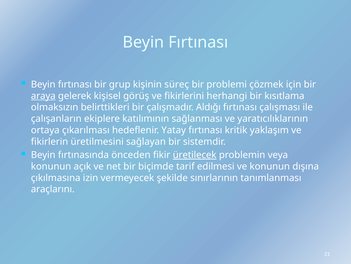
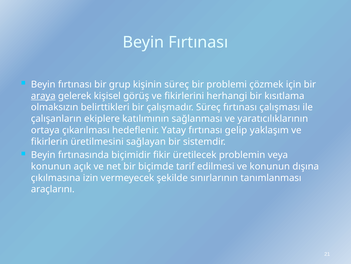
çalışmadır Aldığı: Aldığı -> Süreç
kritik: kritik -> gelip
önceden: önceden -> biçimidir
üretilecek underline: present -> none
